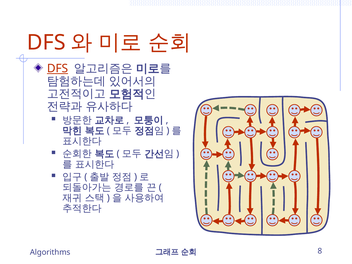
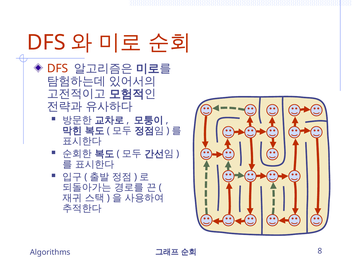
DFS at (58, 69) underline: present -> none
